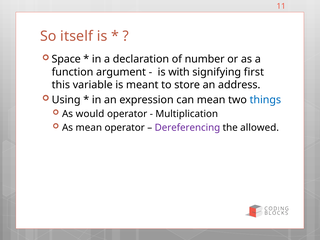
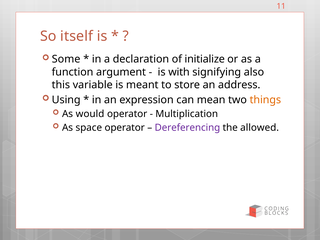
Space: Space -> Some
number: number -> initialize
first: first -> also
things colour: blue -> orange
As mean: mean -> space
